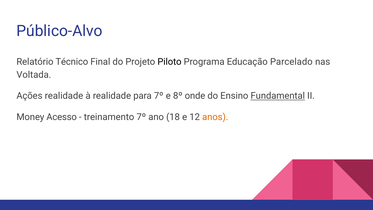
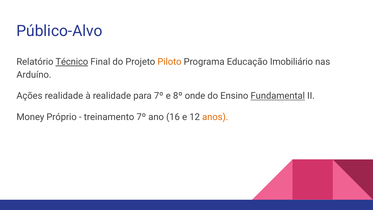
Técnico underline: none -> present
Piloto colour: black -> orange
Parcelado: Parcelado -> Imobiliário
Voltada: Voltada -> Arduíno
Acesso: Acesso -> Próprio
18: 18 -> 16
